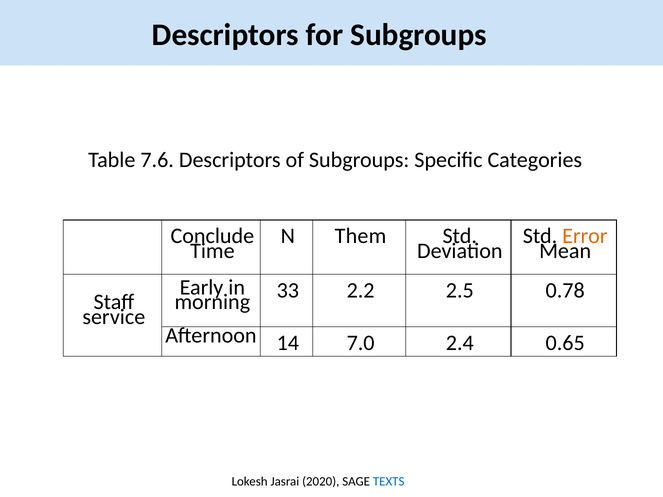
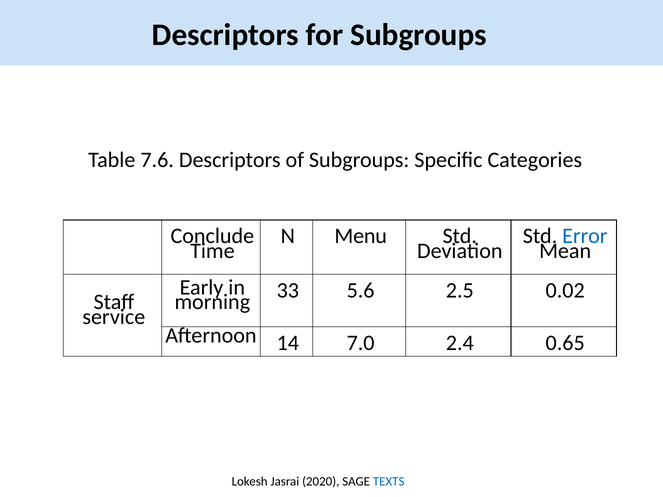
Them: Them -> Menu
Error colour: orange -> blue
2.2: 2.2 -> 5.6
0.78: 0.78 -> 0.02
